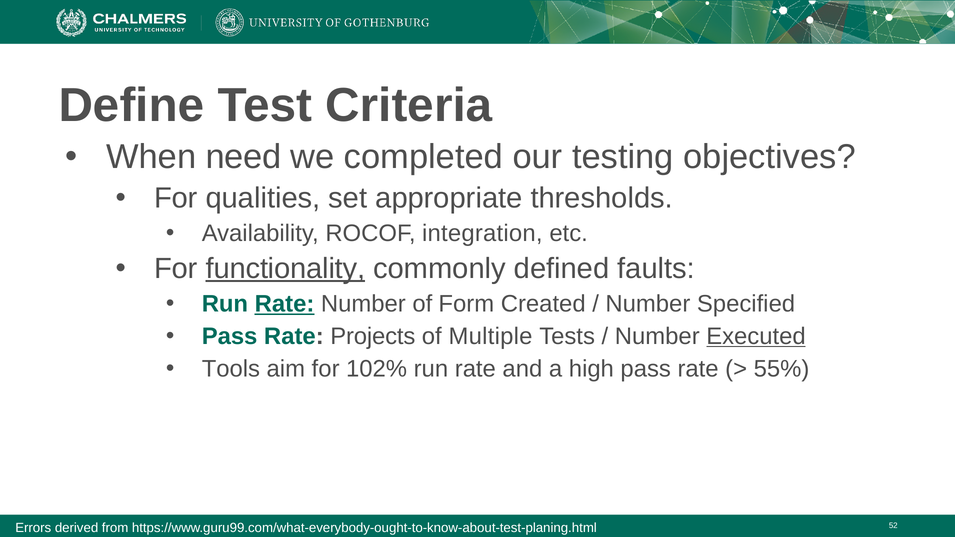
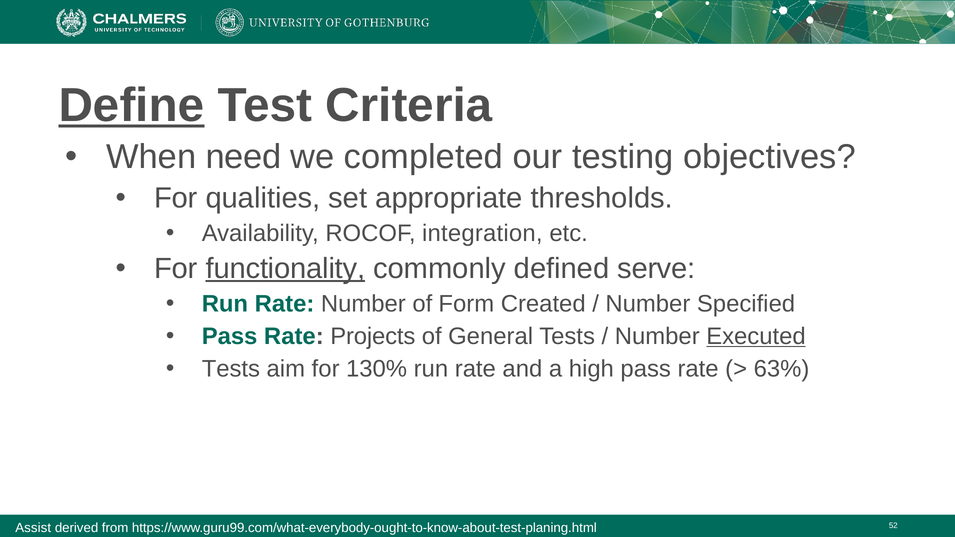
Define underline: none -> present
faults: faults -> serve
Rate at (285, 304) underline: present -> none
Multiple: Multiple -> General
Tools at (231, 369): Tools -> Tests
102%: 102% -> 130%
55%: 55% -> 63%
Errors: Errors -> Assist
